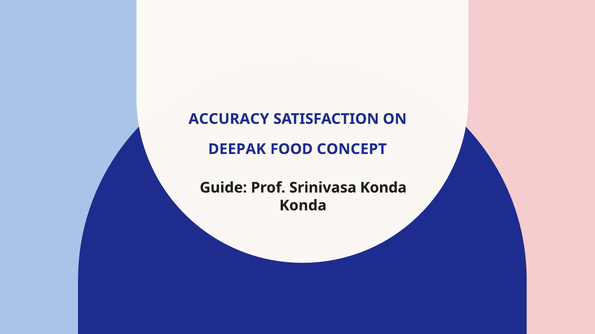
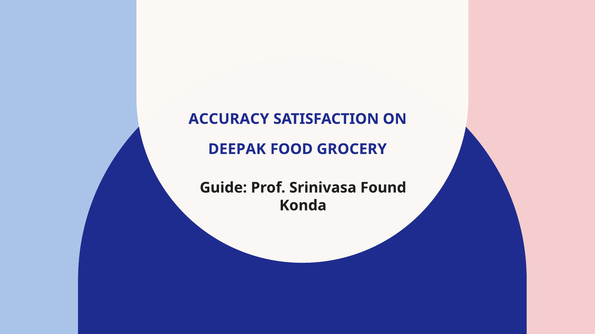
CONCEPT: CONCEPT -> GROCERY
Srinivasa Konda: Konda -> Found
